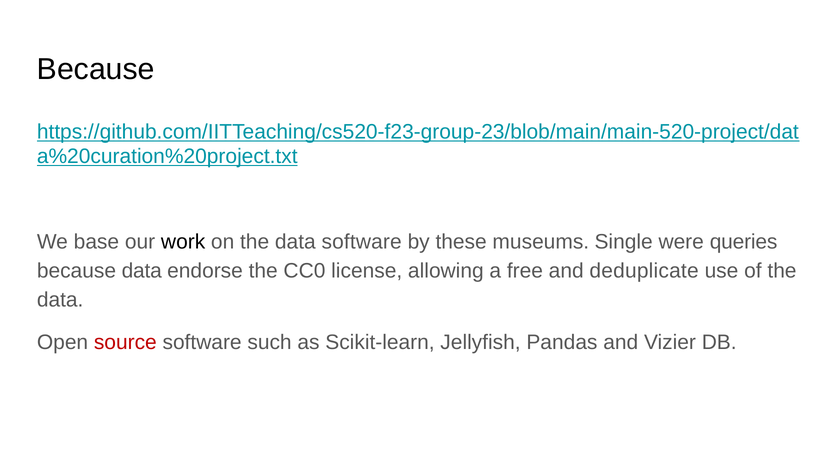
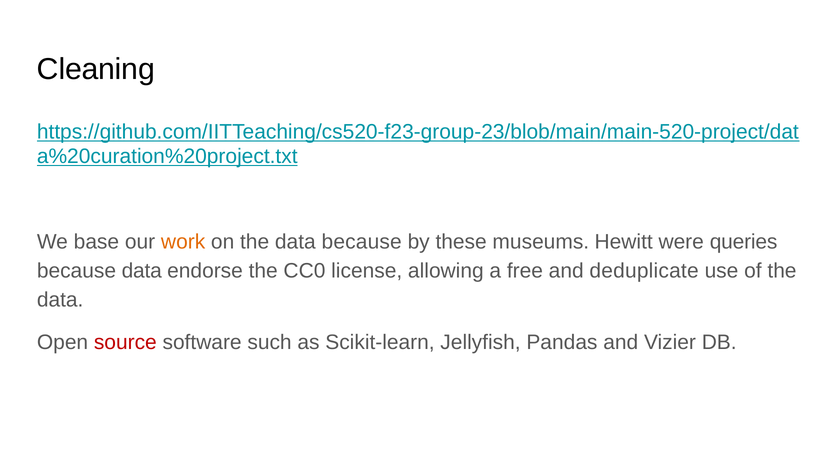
Because at (96, 69): Because -> Cleaning
work colour: black -> orange
data software: software -> because
Single: Single -> Hewitt
